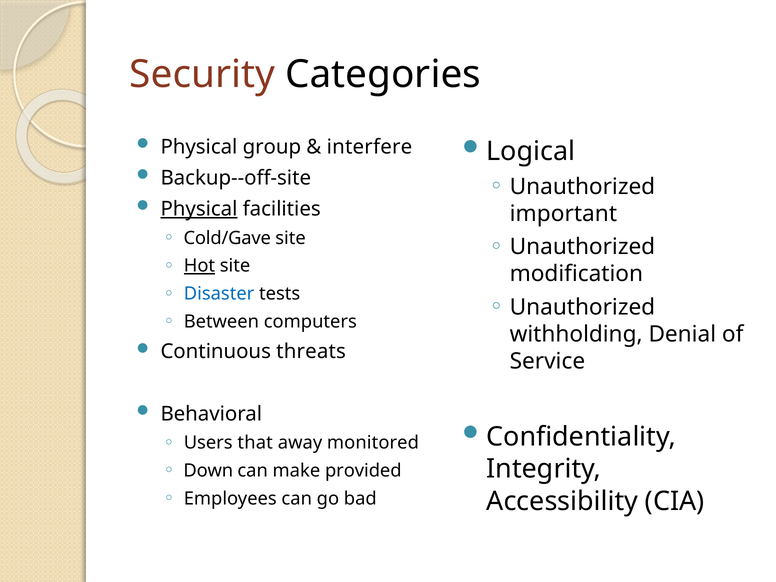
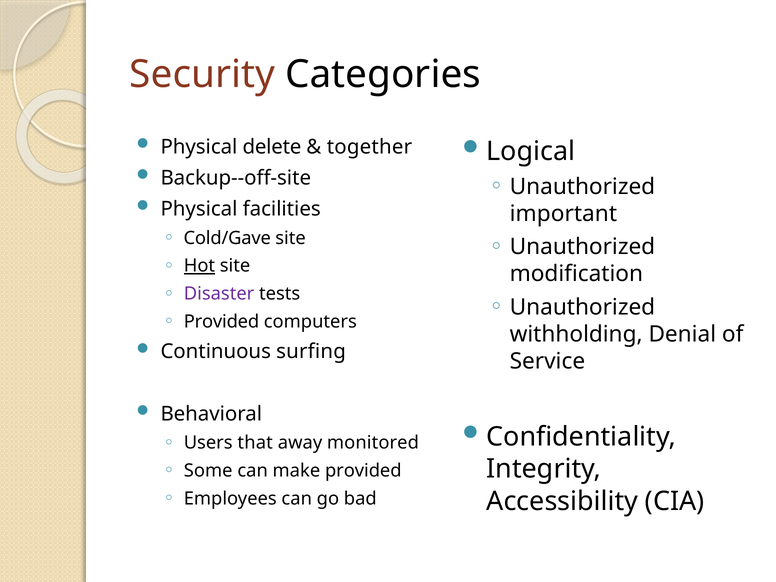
group: group -> delete
interfere: interfere -> together
Physical at (199, 209) underline: present -> none
Disaster colour: blue -> purple
Between at (221, 322): Between -> Provided
threats: threats -> surfing
Down: Down -> Some
